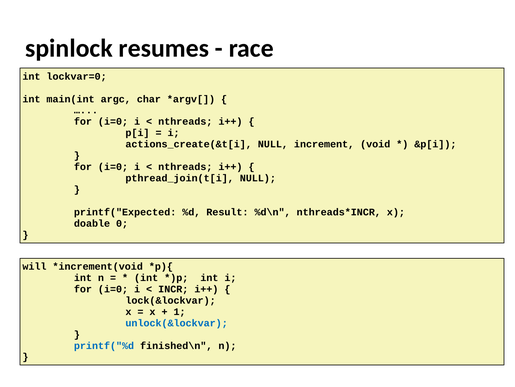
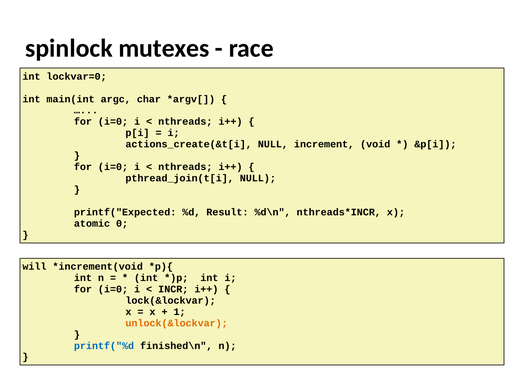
resumes: resumes -> mutexes
doable: doable -> atomic
unlock(&lockvar colour: blue -> orange
